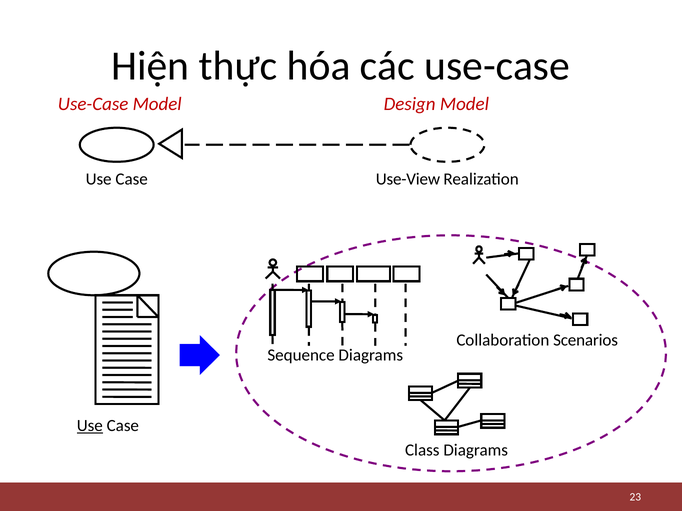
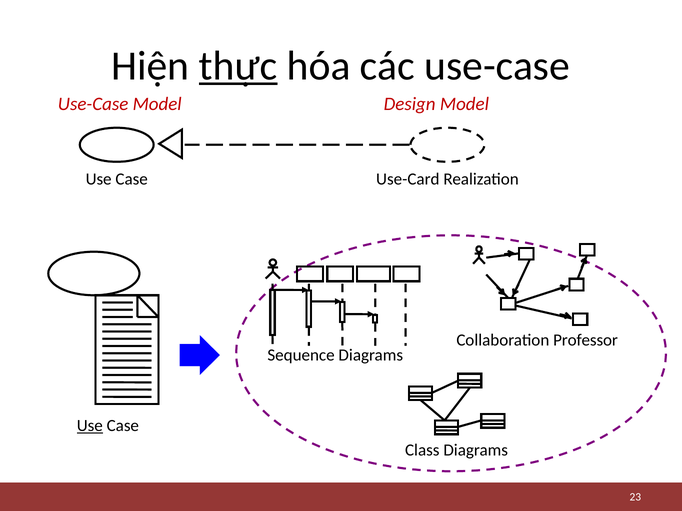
thực underline: none -> present
Use-View: Use-View -> Use-Card
Scenarios: Scenarios -> Professor
